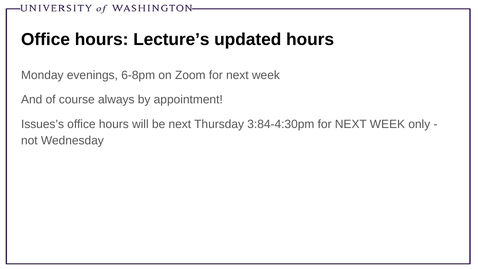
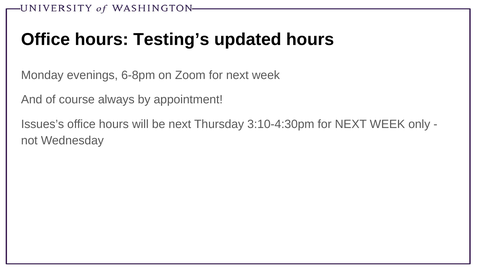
Lecture’s: Lecture’s -> Testing’s
3:84-4:30pm: 3:84-4:30pm -> 3:10-4:30pm
